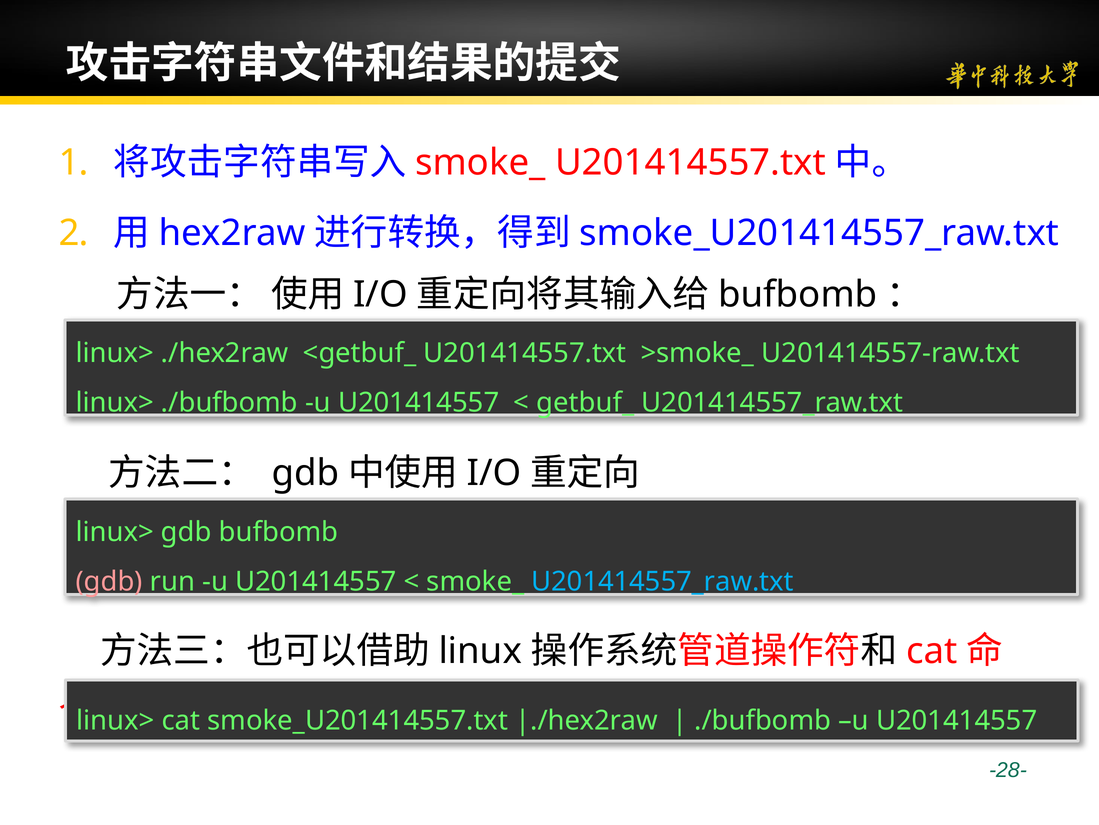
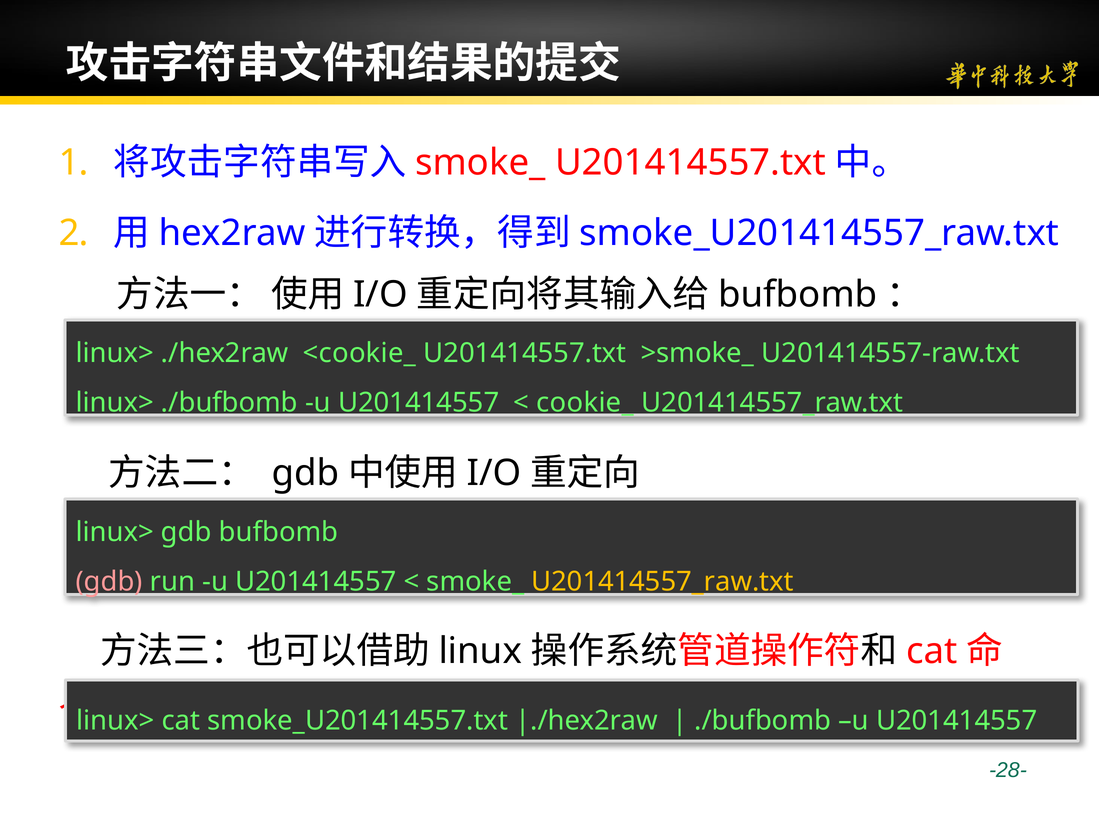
<getbuf_: <getbuf_ -> <cookie_
getbuf_: getbuf_ -> cookie_
U201414557_raw.txt at (662, 581) colour: light blue -> yellow
